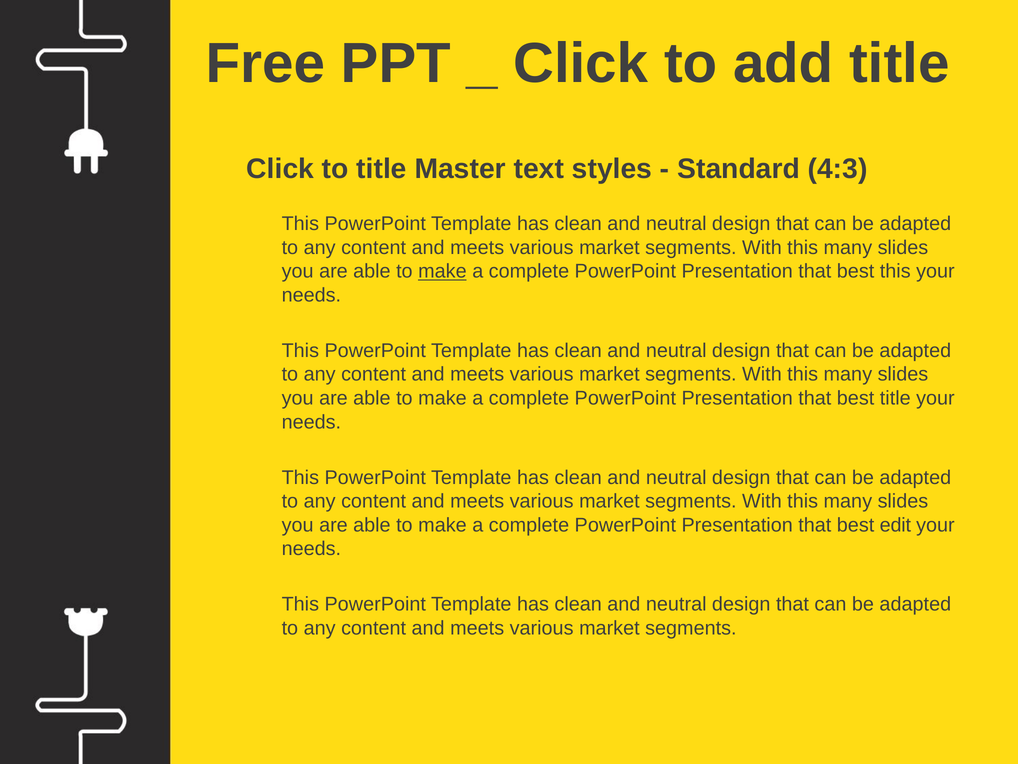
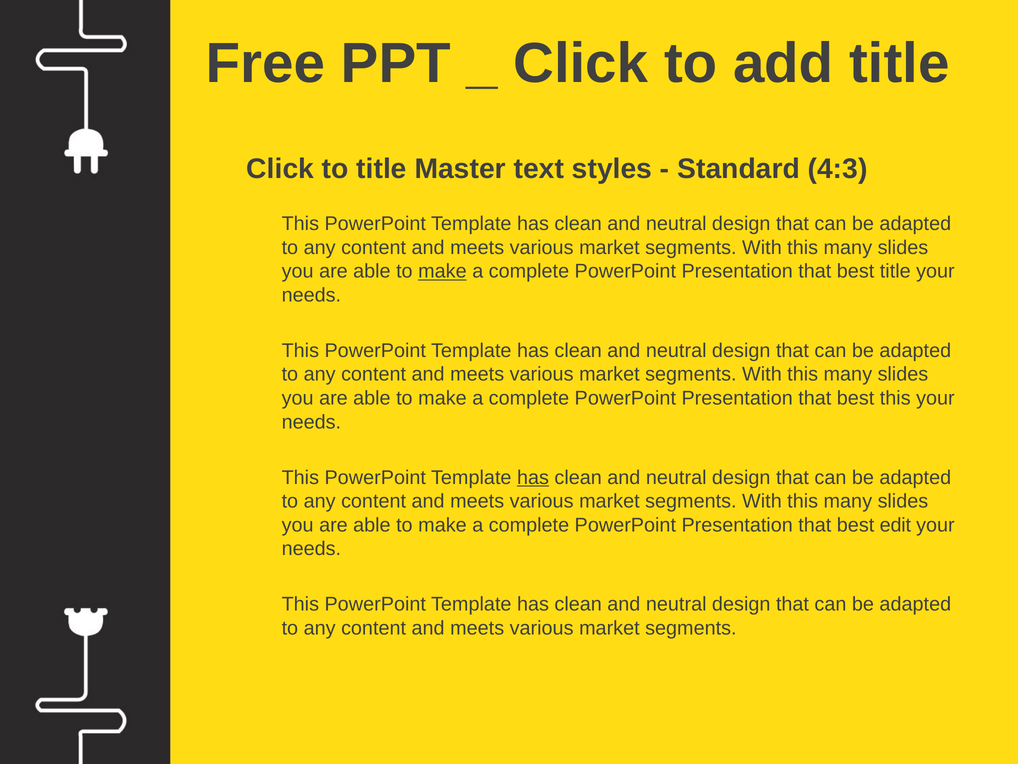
best this: this -> title
best title: title -> this
has at (533, 477) underline: none -> present
